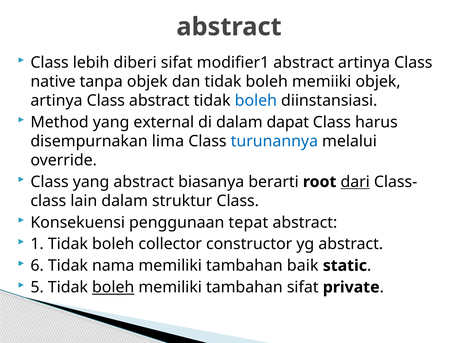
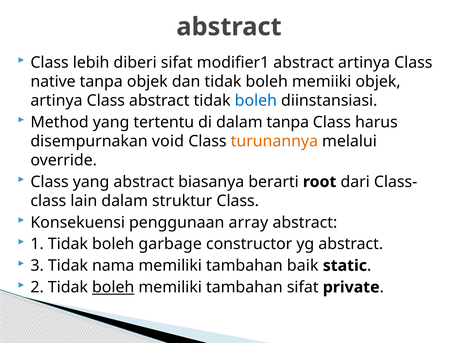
external: external -> tertentu
dalam dapat: dapat -> tanpa
lima: lima -> void
turunannya colour: blue -> orange
dari underline: present -> none
tepat: tepat -> array
collector: collector -> garbage
6: 6 -> 3
5: 5 -> 2
